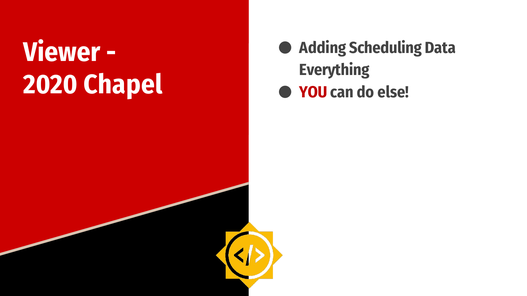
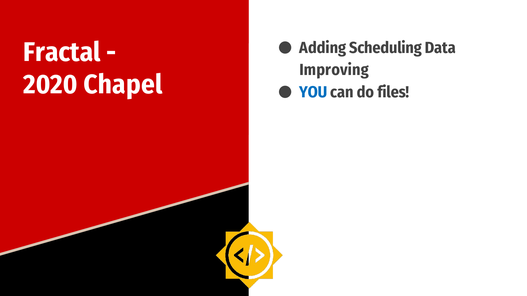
Viewer: Viewer -> Fractal
Everything: Everything -> Improving
YOU colour: red -> blue
else: else -> files
